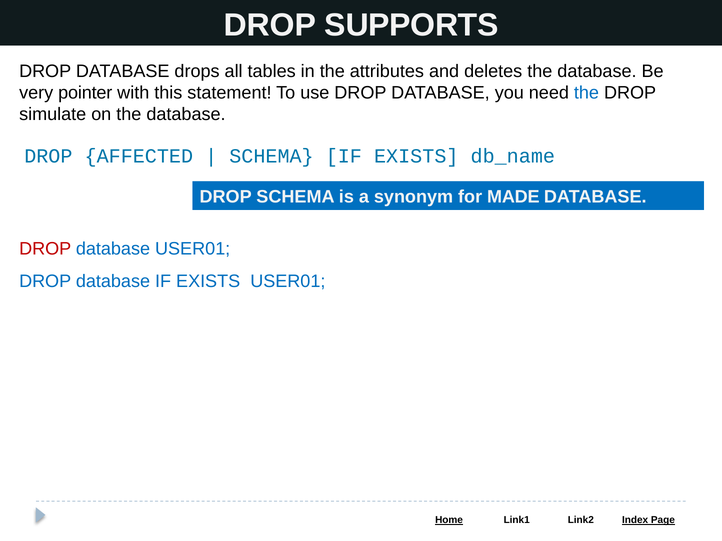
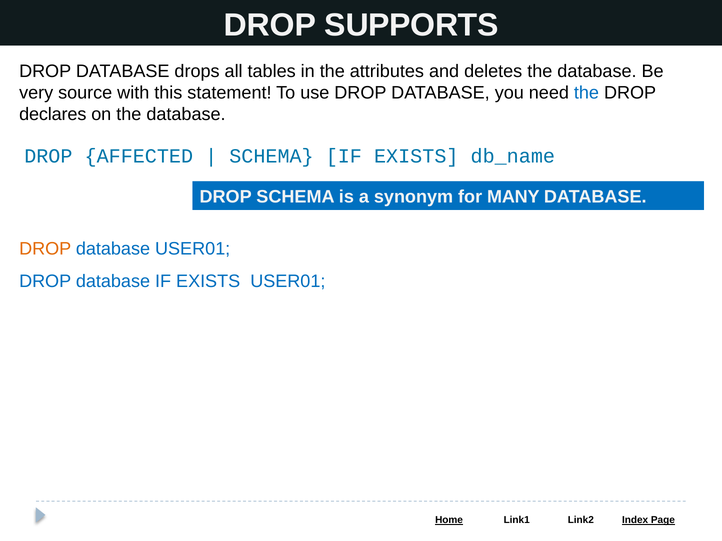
pointer: pointer -> source
simulate: simulate -> declares
MADE: MADE -> MANY
DROP at (45, 249) colour: red -> orange
